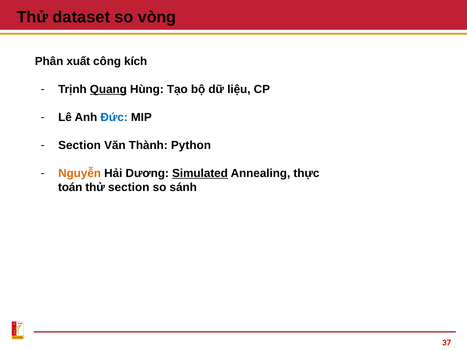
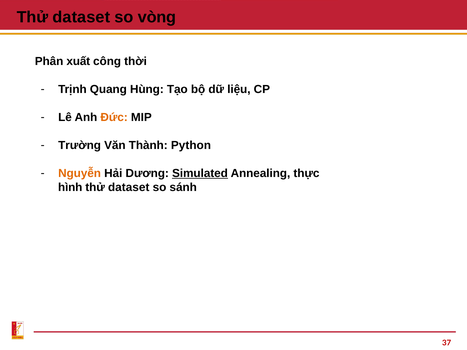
kích: kích -> thời
Quang underline: present -> none
Đức colour: blue -> orange
Section at (80, 146): Section -> Trường
toán: toán -> hình
section at (129, 188): section -> dataset
